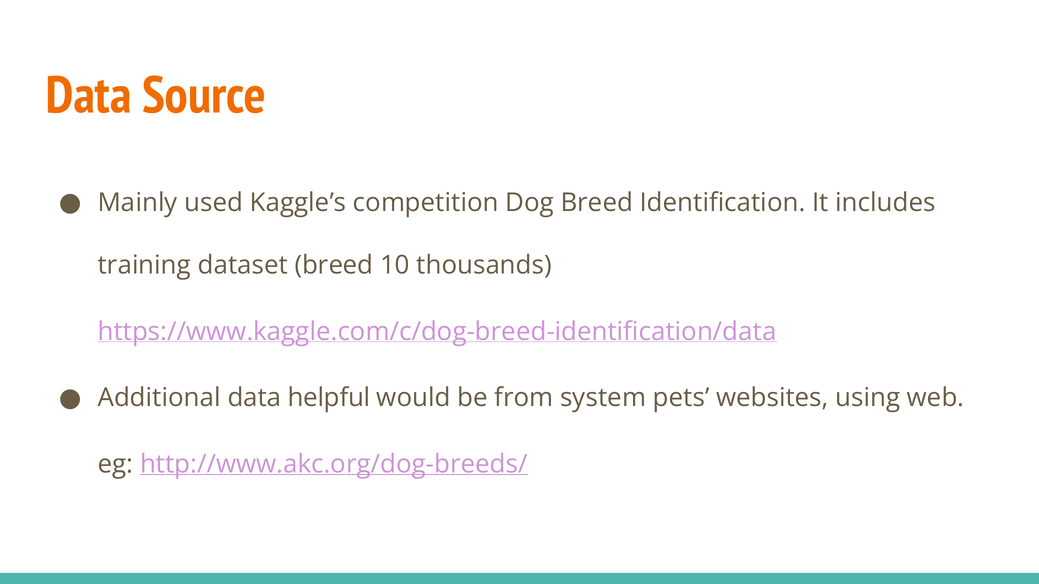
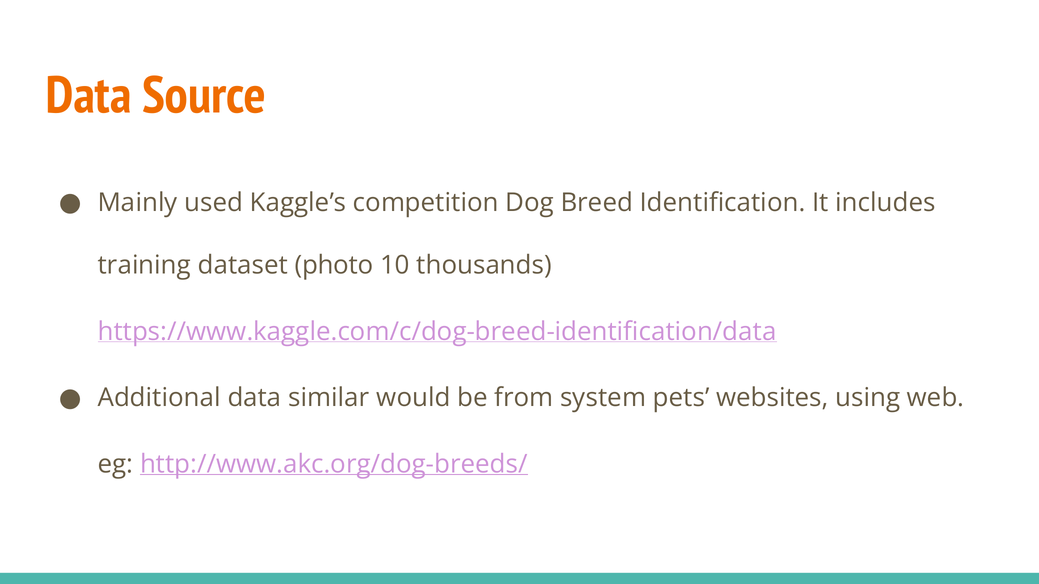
dataset breed: breed -> photo
helpful: helpful -> similar
